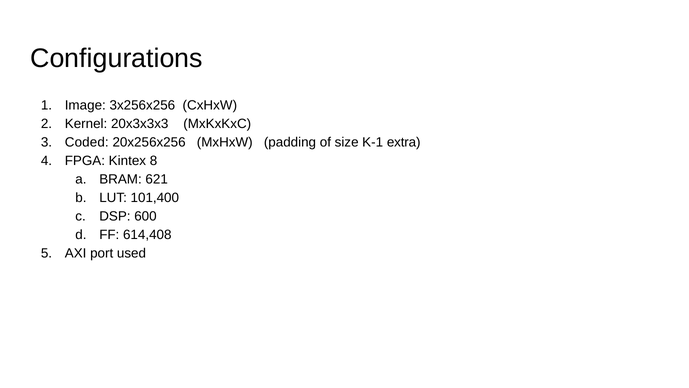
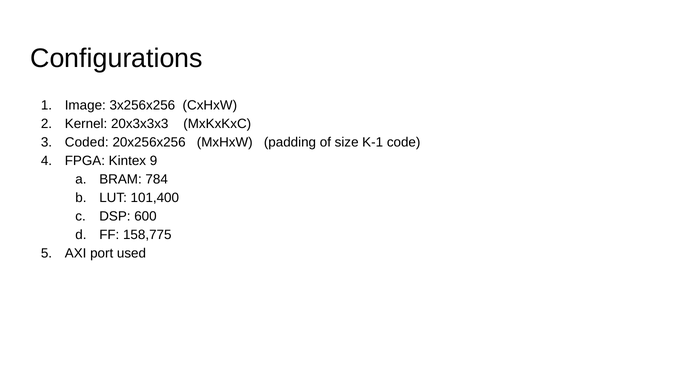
extra: extra -> code
8: 8 -> 9
621: 621 -> 784
614,408: 614,408 -> 158,775
